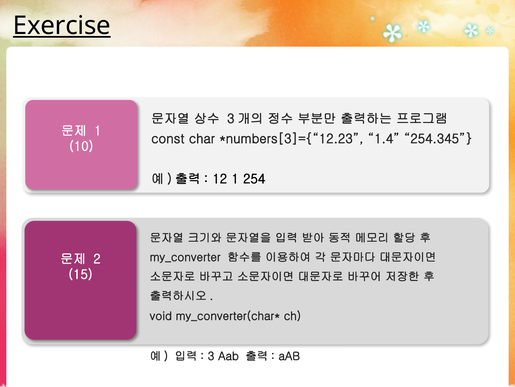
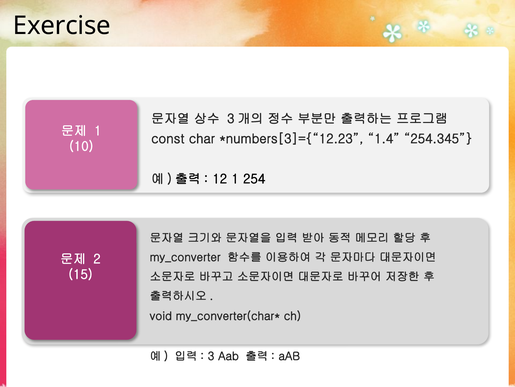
Exercise underline: present -> none
